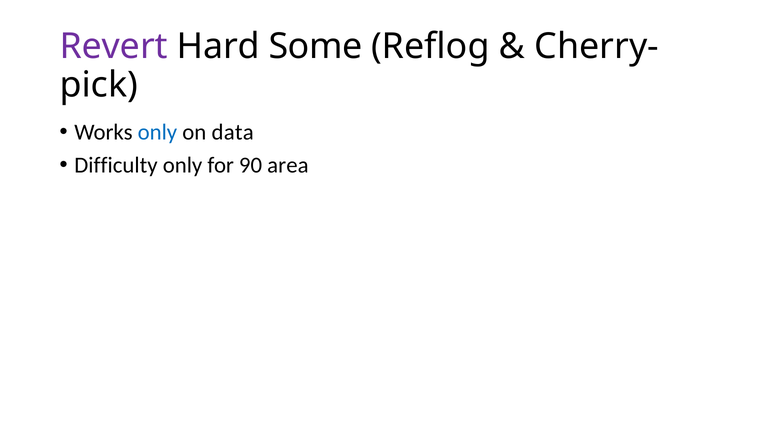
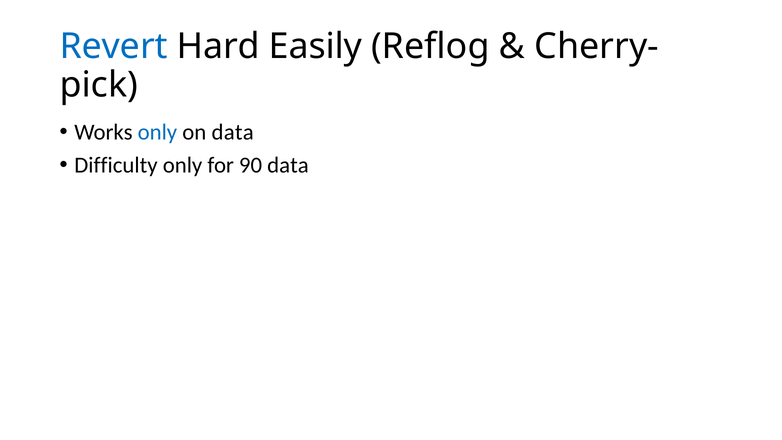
Revert colour: purple -> blue
Some: Some -> Easily
90 area: area -> data
